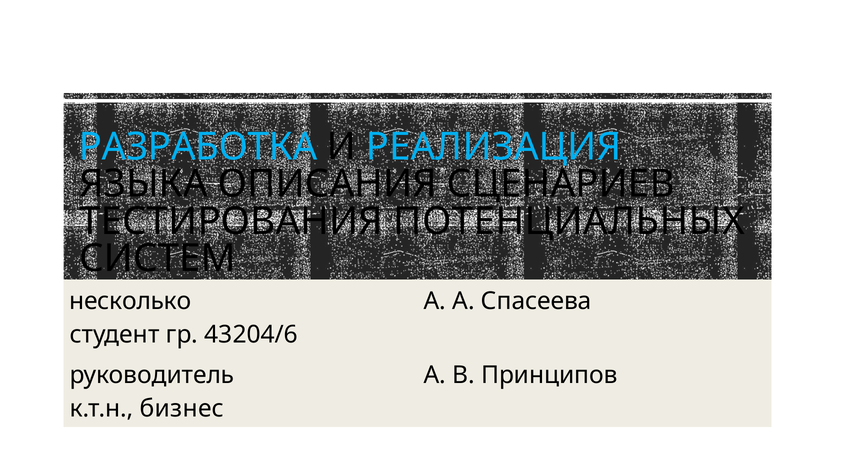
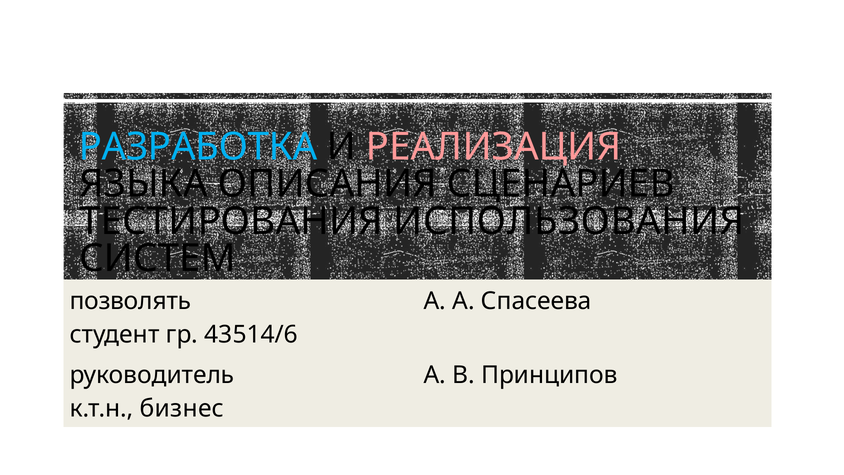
РЕАЛИЗАЦИЯ colour: light blue -> pink
ПОТЕНЦИАЛЬНЫХ: ПОТЕНЦИАЛЬНЫХ -> ИСПОЛЬЗОВАНИЯ
несколько: несколько -> позволять
43204/6: 43204/6 -> 43514/6
